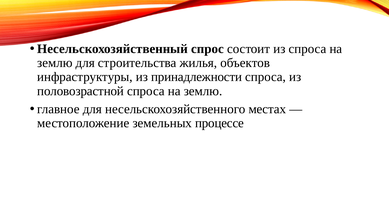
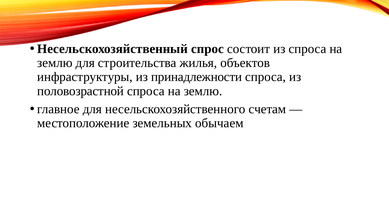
местах: местах -> счетам
процессе: процессе -> обычаем
